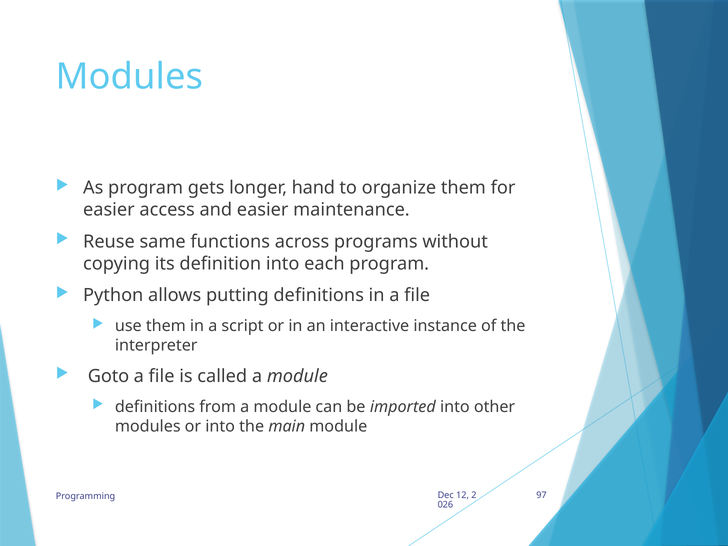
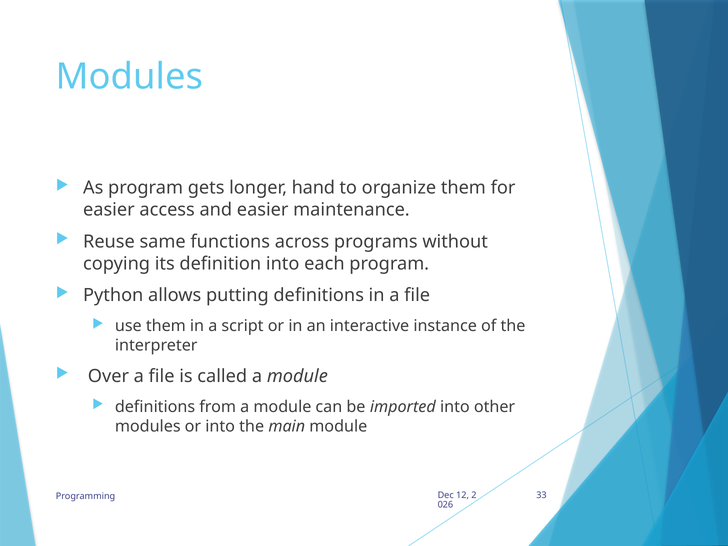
Goto: Goto -> Over
97: 97 -> 33
